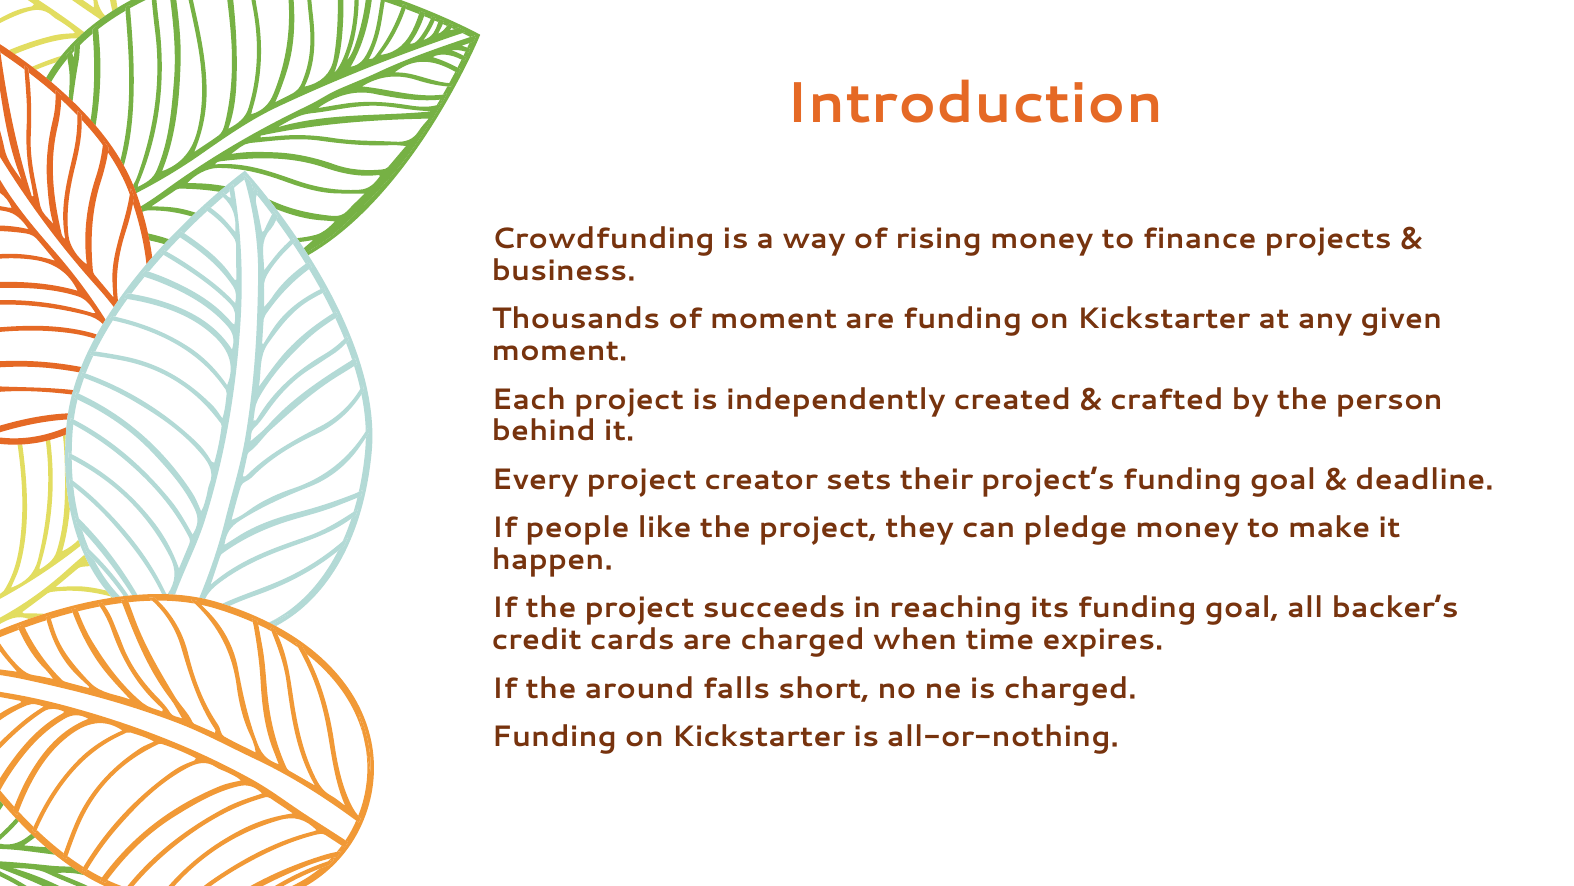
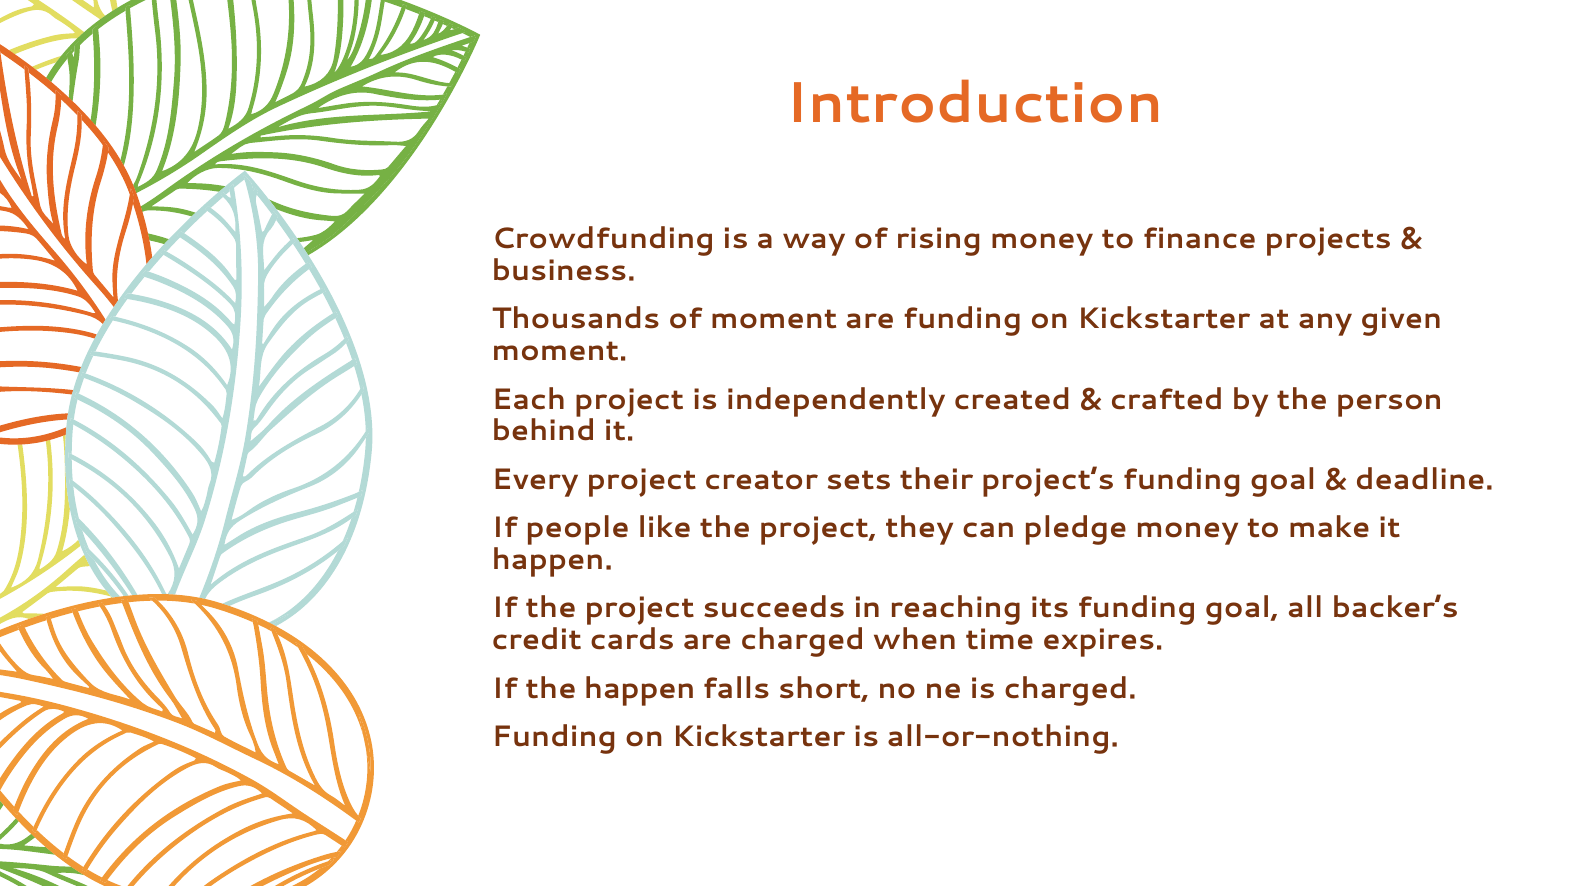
the around: around -> happen
